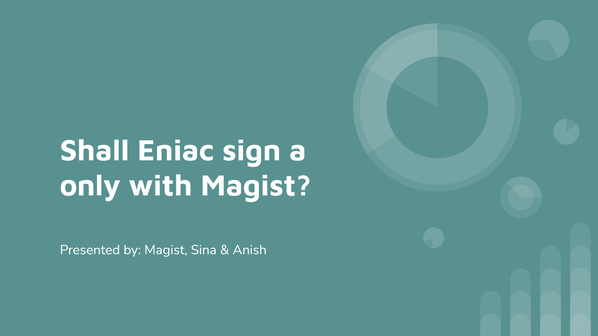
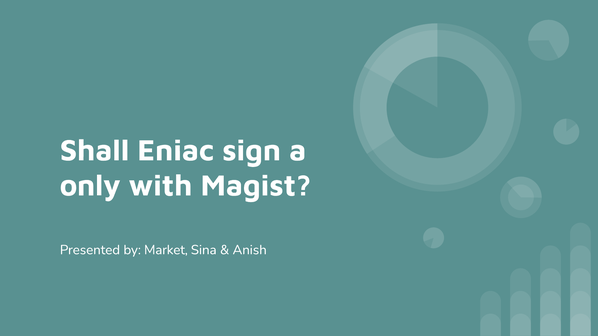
by Magist: Magist -> Market
